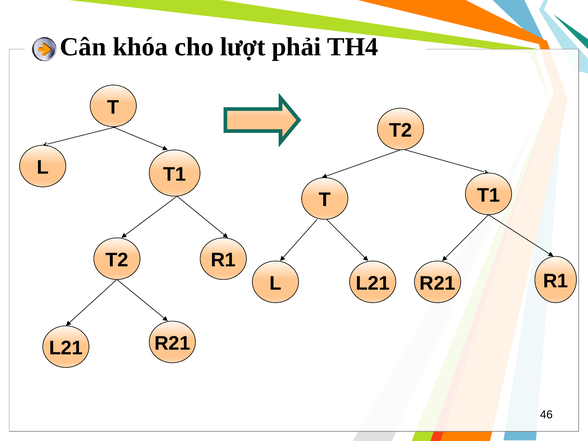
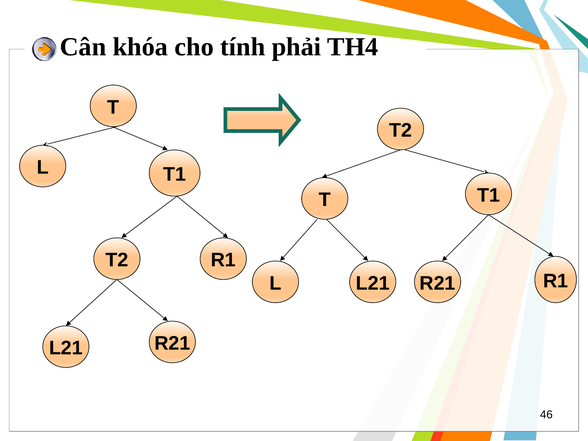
lượt: lượt -> tính
